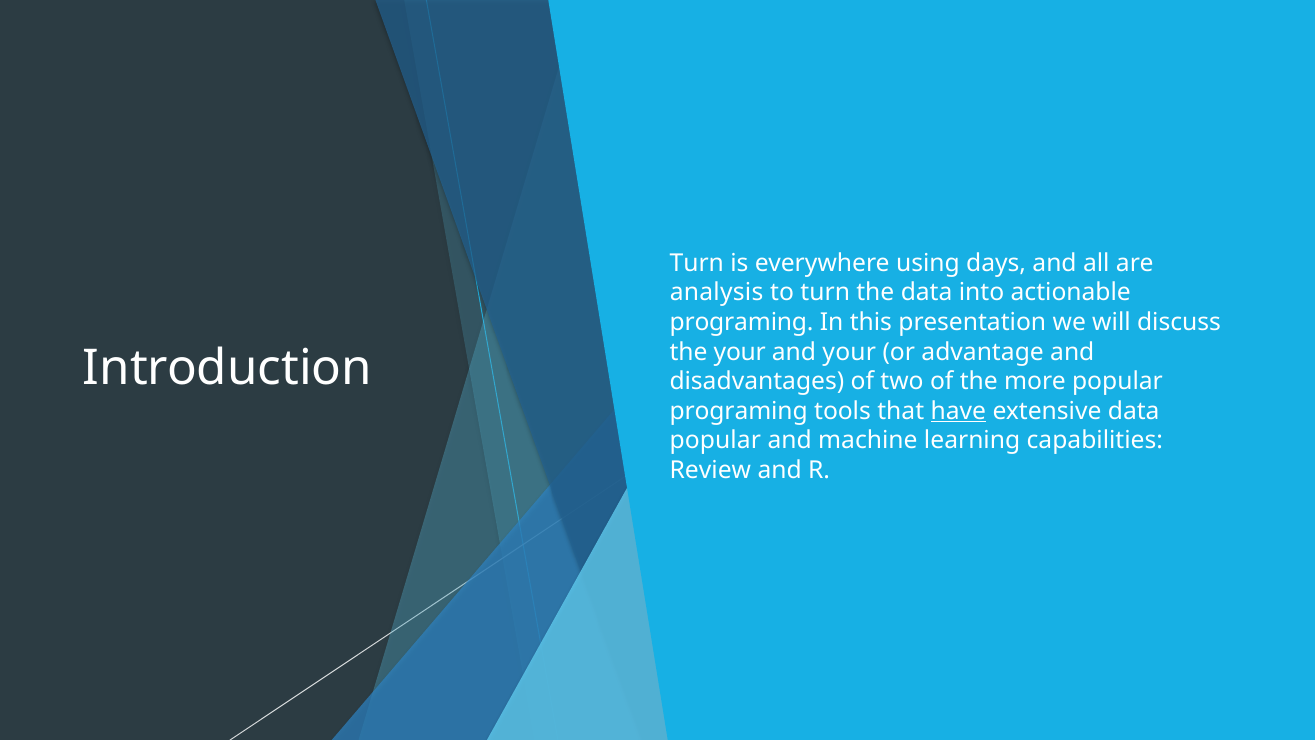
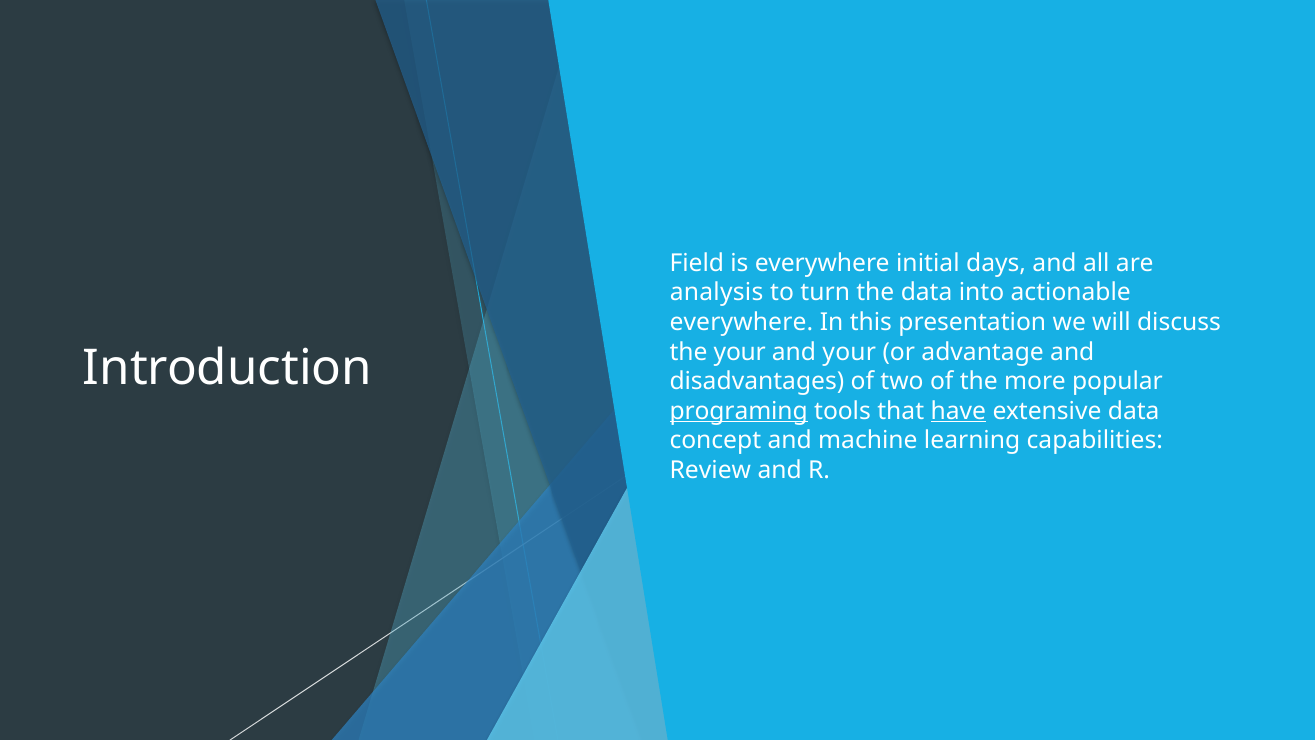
Turn at (697, 263): Turn -> Field
using: using -> initial
programing at (742, 322): programing -> everywhere
programing at (739, 411) underline: none -> present
popular at (715, 440): popular -> concept
